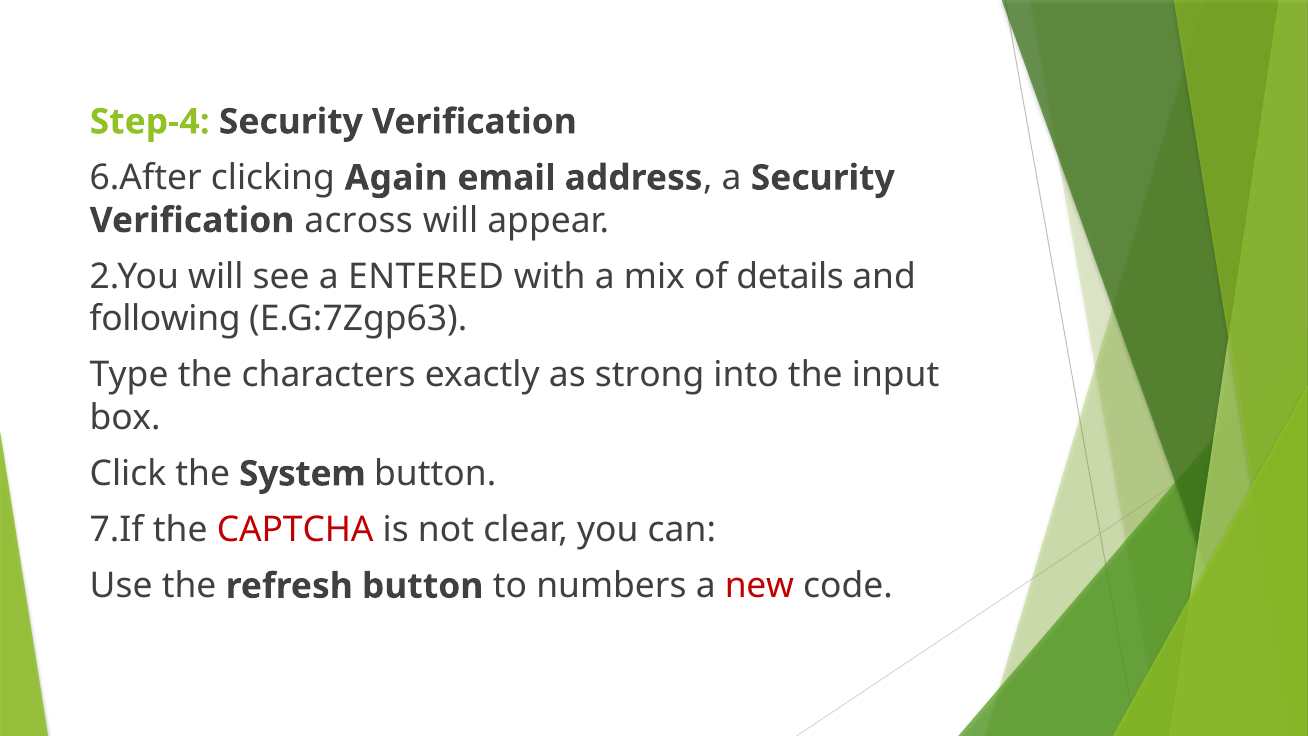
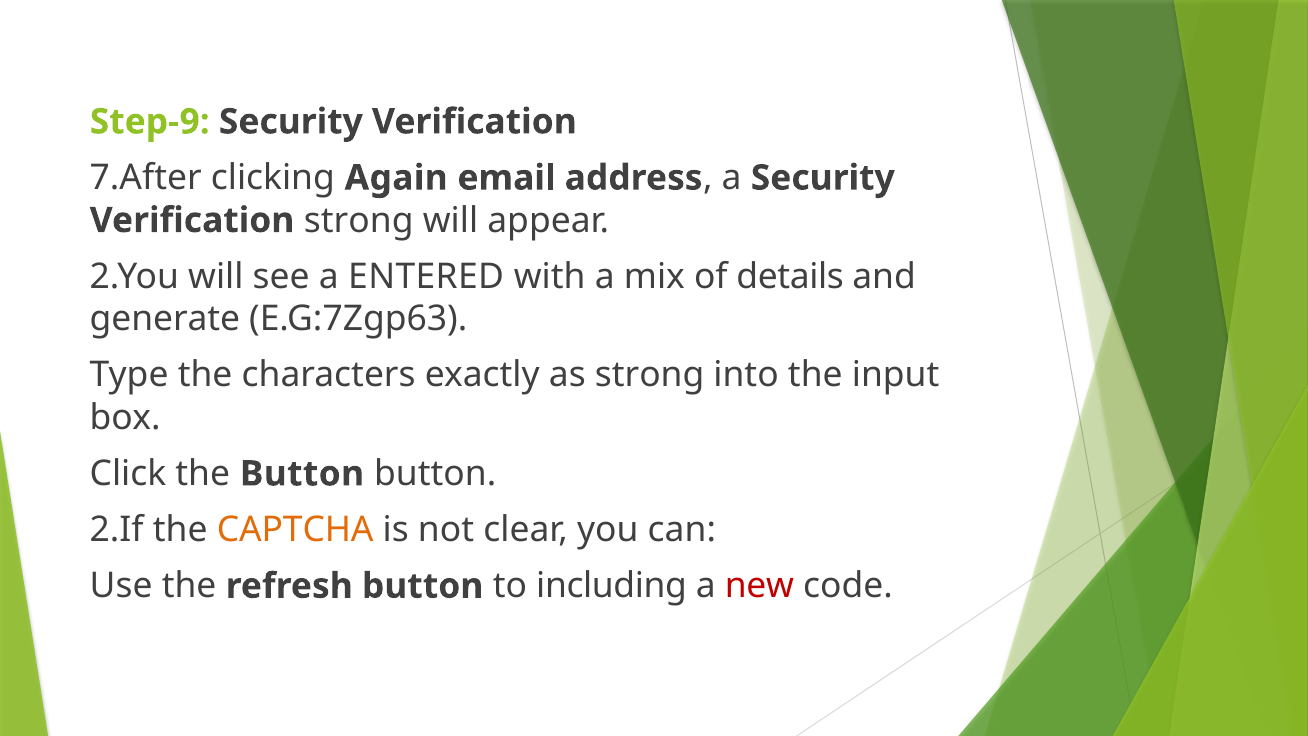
Step-4: Step-4 -> Step-9
6.After: 6.After -> 7.After
Verification across: across -> strong
following: following -> generate
the System: System -> Button
7.If: 7.If -> 2.If
CAPTCHA colour: red -> orange
numbers: numbers -> including
